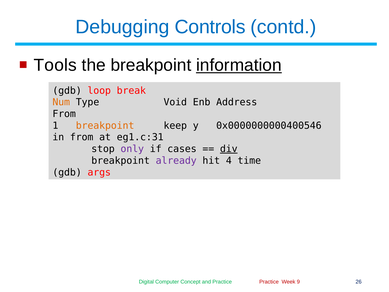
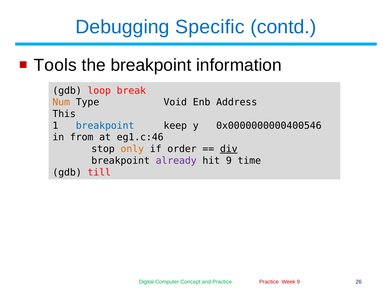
Controls: Controls -> Specific
information underline: present -> none
From at (64, 114): From -> This
breakpoint at (105, 125) colour: orange -> blue
eg1.c:31: eg1.c:31 -> eg1.c:46
only colour: purple -> orange
cases: cases -> order
hit 4: 4 -> 9
args: args -> till
